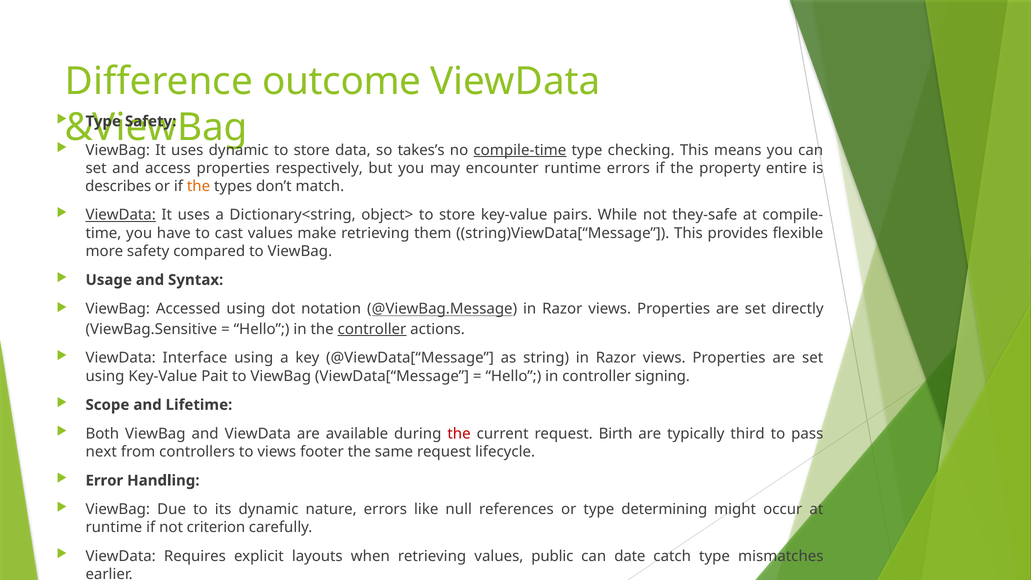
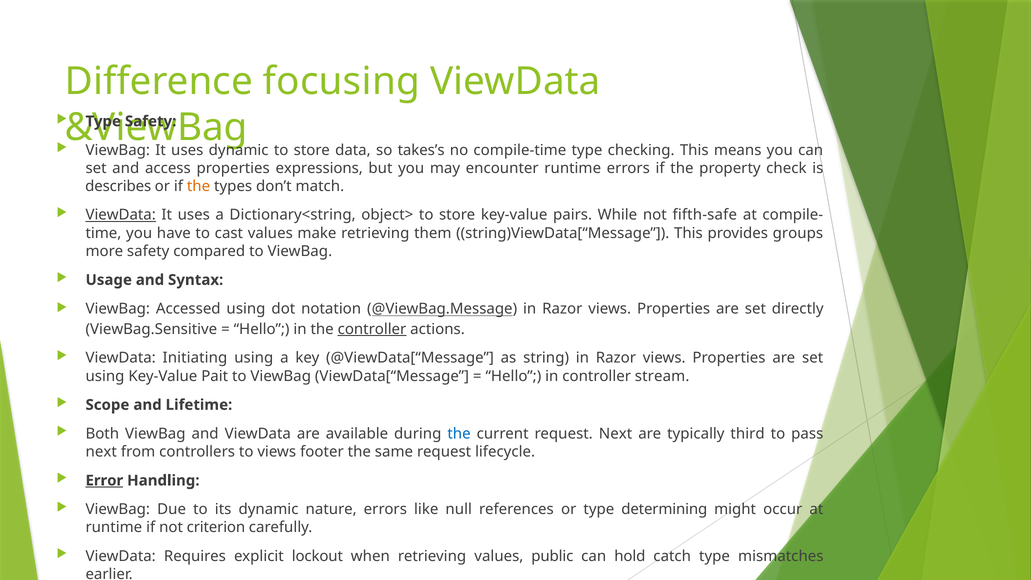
outcome: outcome -> focusing
compile-time underline: present -> none
respectively: respectively -> expressions
entire: entire -> check
they-safe: they-safe -> fifth-safe
flexible: flexible -> groups
Interface: Interface -> Initiating
signing: signing -> stream
the at (459, 434) colour: red -> blue
request Birth: Birth -> Next
Error underline: none -> present
layouts: layouts -> lockout
date: date -> hold
